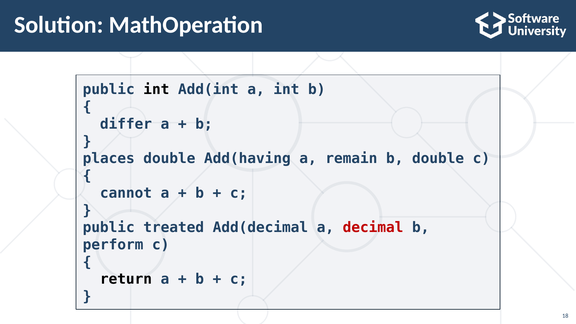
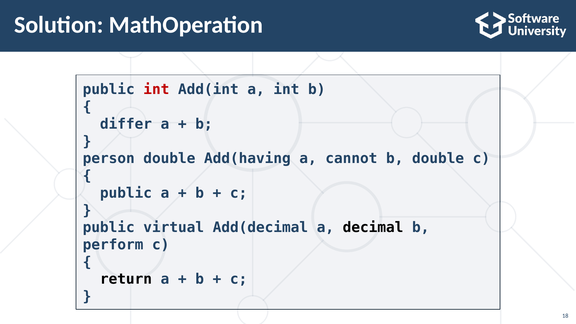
int at (156, 90) colour: black -> red
places: places -> person
remain: remain -> cannot
cannot at (126, 193): cannot -> public
treated: treated -> virtual
decimal colour: red -> black
